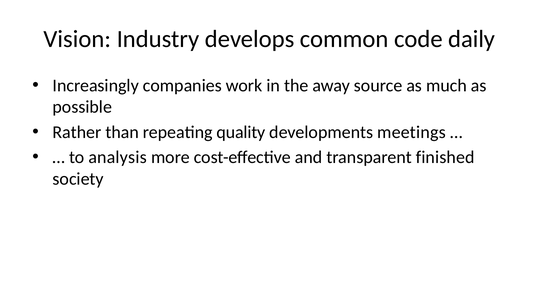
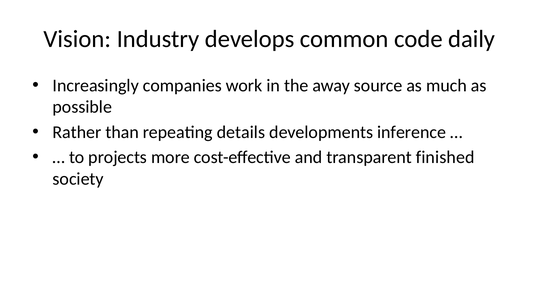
quality: quality -> details
meetings: meetings -> inference
analysis: analysis -> projects
